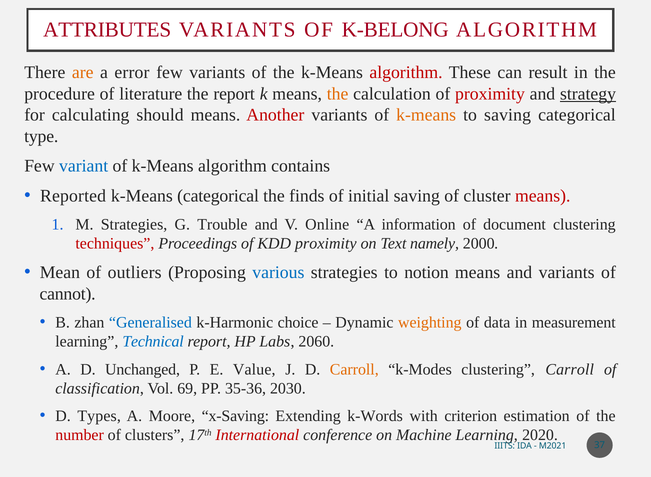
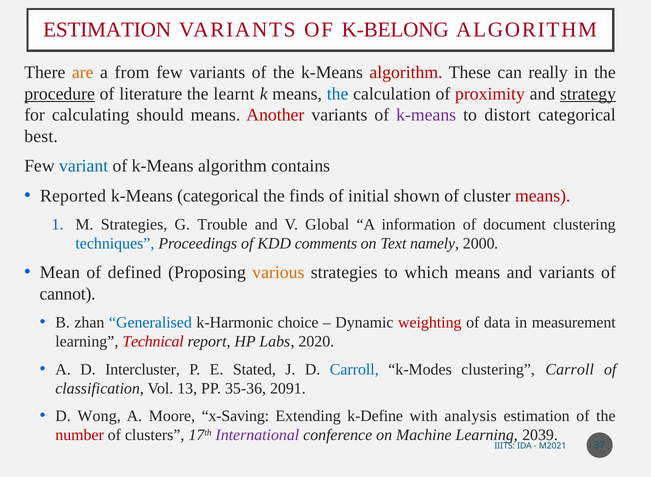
ATTRIBUTES at (107, 30): ATTRIBUTES -> ESTIMATION
error: error -> from
result: result -> really
procedure underline: none -> present
the report: report -> learnt
the at (338, 94) colour: orange -> blue
k-means at (426, 115) colour: orange -> purple
to saving: saving -> distort
type: type -> best
initial saving: saving -> shown
Online: Online -> Global
techniques colour: red -> blue
KDD proximity: proximity -> comments
outliers: outliers -> defined
various colour: blue -> orange
notion: notion -> which
weighting colour: orange -> red
Technical colour: blue -> red
2060: 2060 -> 2020
Unchanged: Unchanged -> Intercluster
Value: Value -> Stated
Carroll at (354, 369) colour: orange -> blue
69: 69 -> 13
2030: 2030 -> 2091
Types: Types -> Wong
k-Words: k-Words -> k-Define
criterion: criterion -> analysis
International colour: red -> purple
2020: 2020 -> 2039
